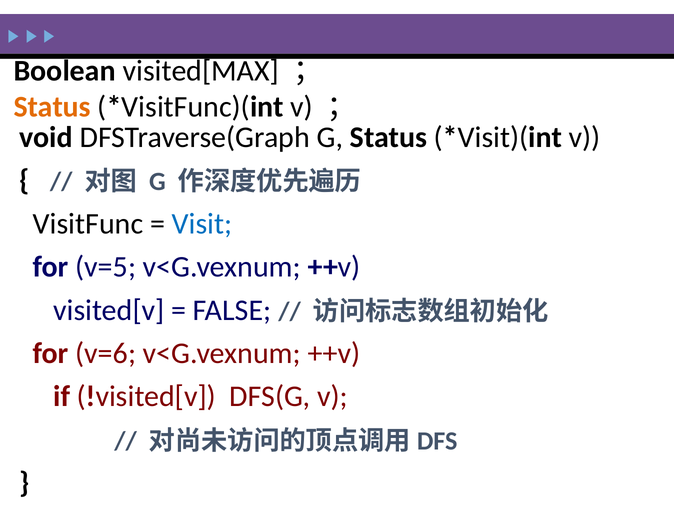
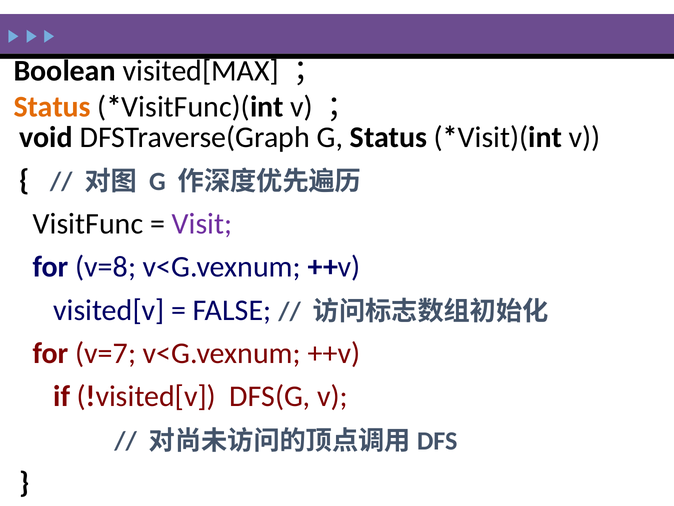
Visit colour: blue -> purple
v=5: v=5 -> v=8
v=6: v=6 -> v=7
